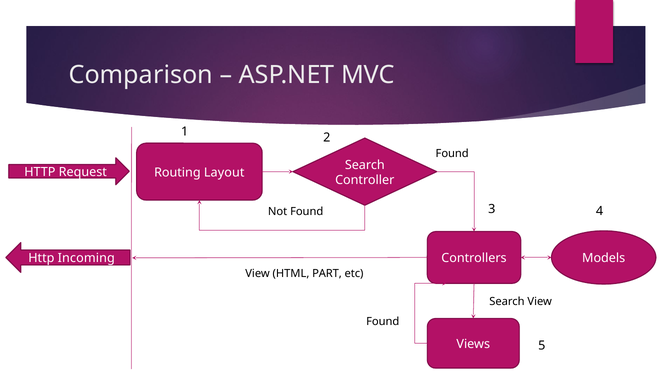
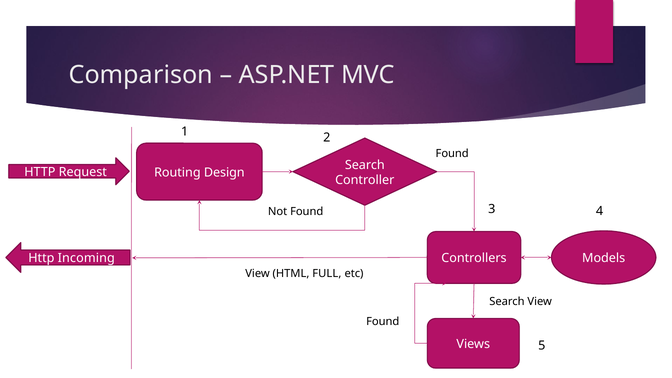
Layout: Layout -> Design
PART: PART -> FULL
